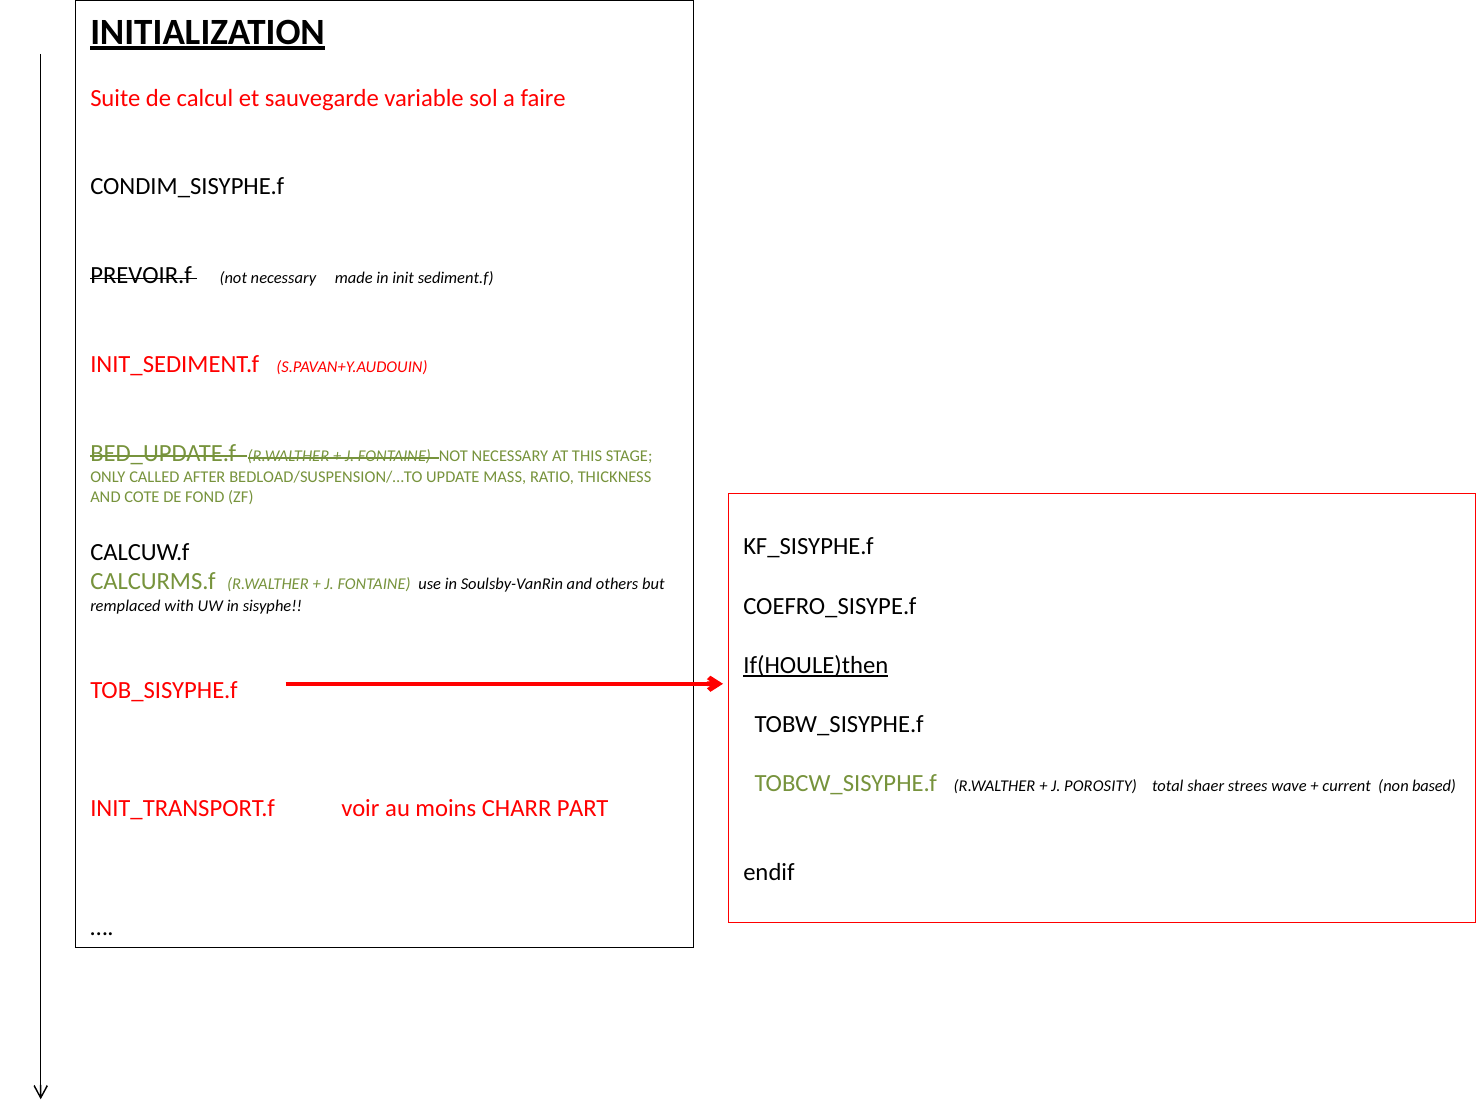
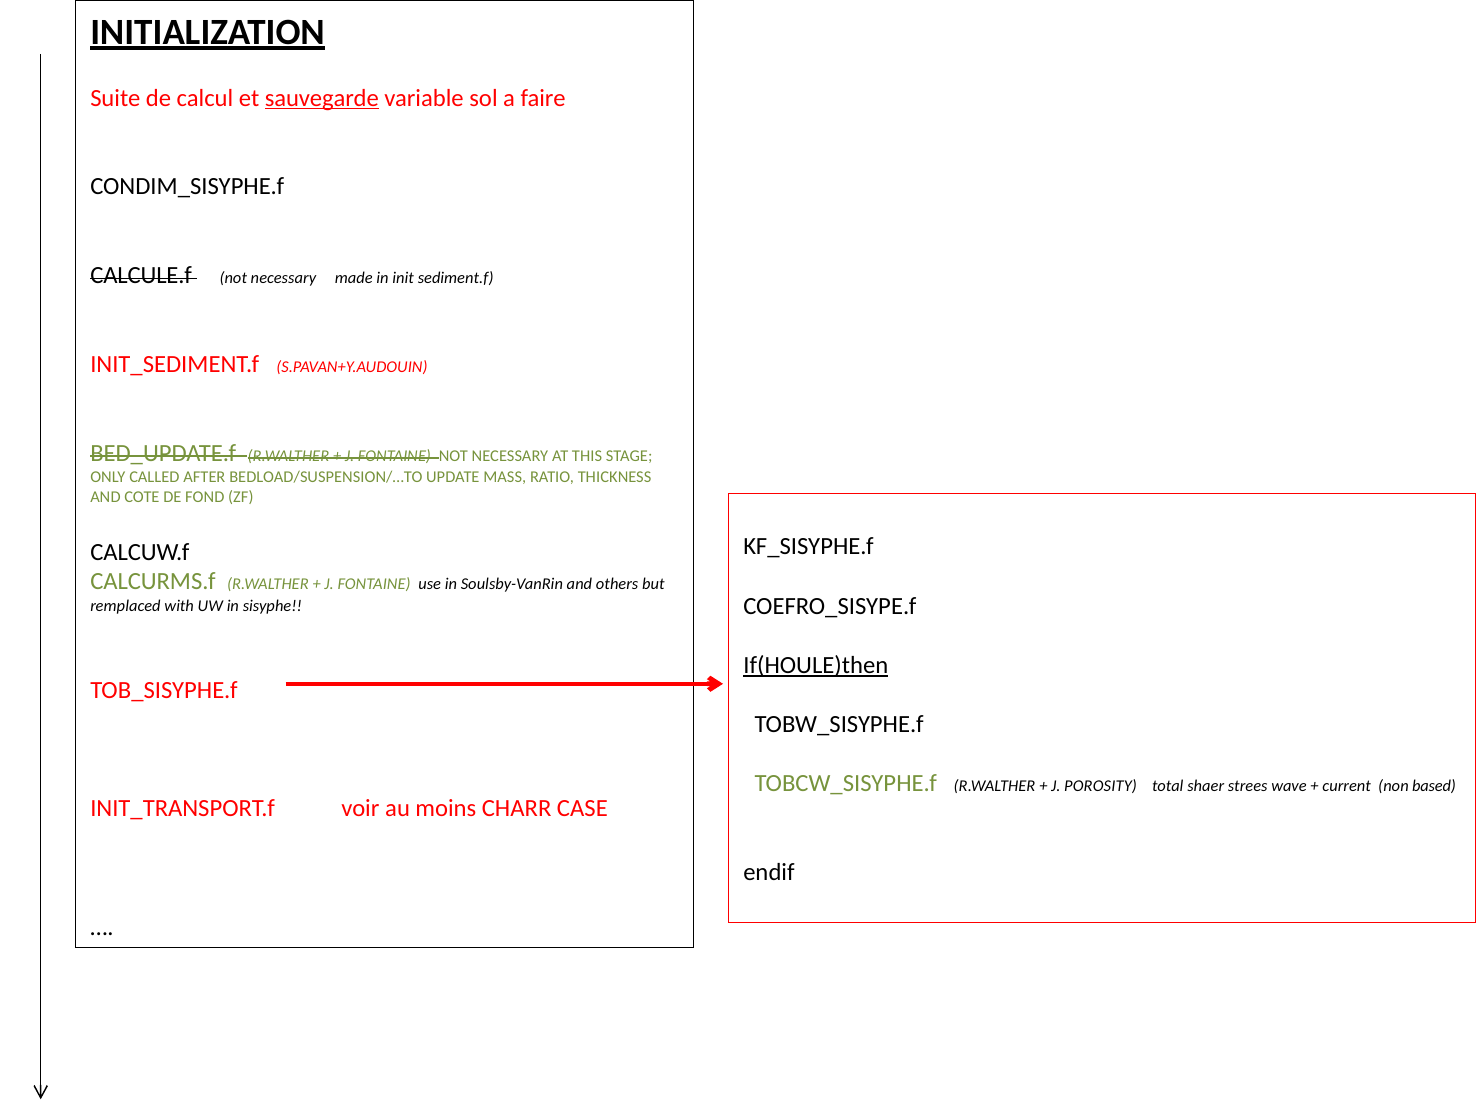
sauvegarde underline: none -> present
PREVOIR.f: PREVOIR.f -> CALCULE.f
PART: PART -> CASE
